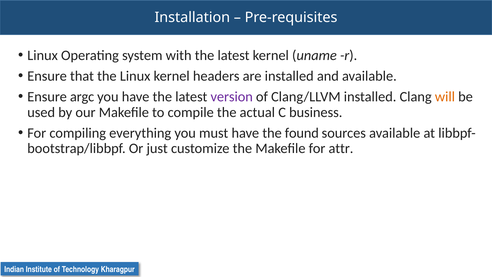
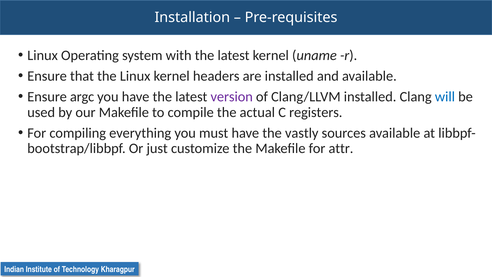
will colour: orange -> blue
business: business -> registers
found: found -> vastly
